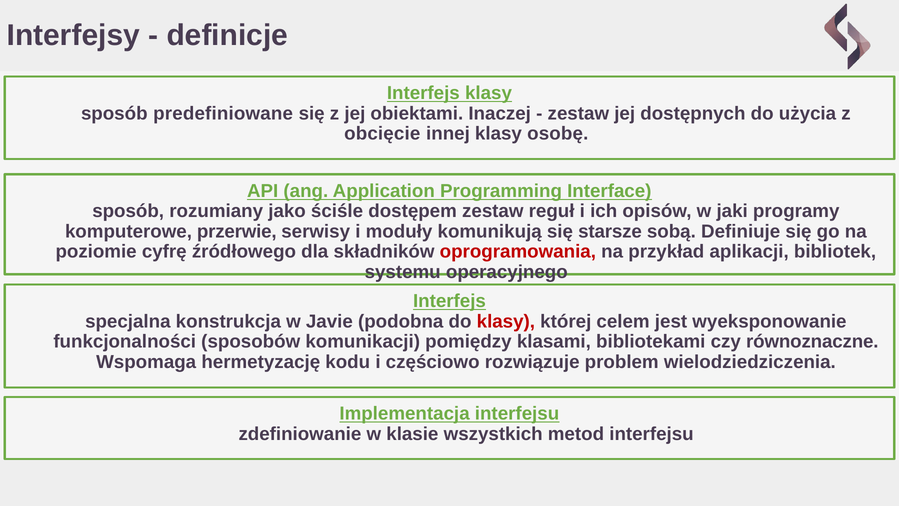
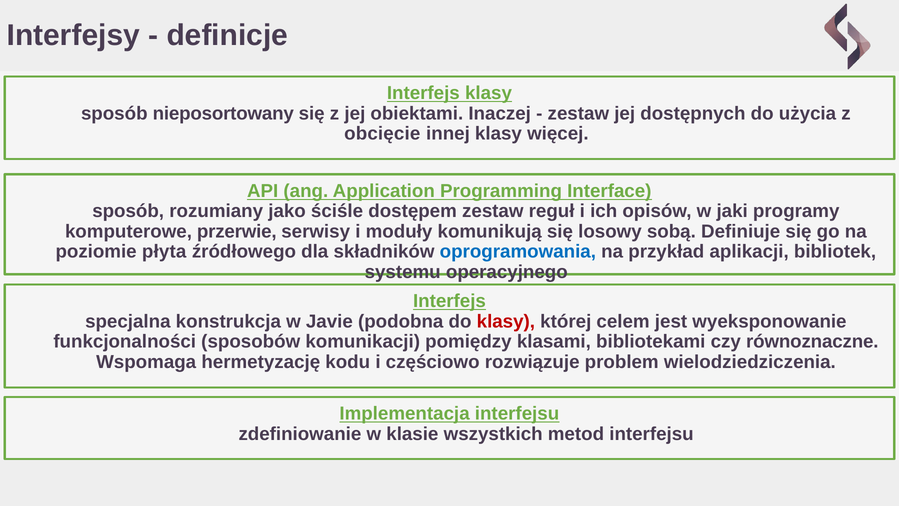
predefiniowane: predefiniowane -> nieposortowany
osobę: osobę -> więcej
starsze: starsze -> losowy
cyfrę: cyfrę -> płyta
oprogramowania colour: red -> blue
